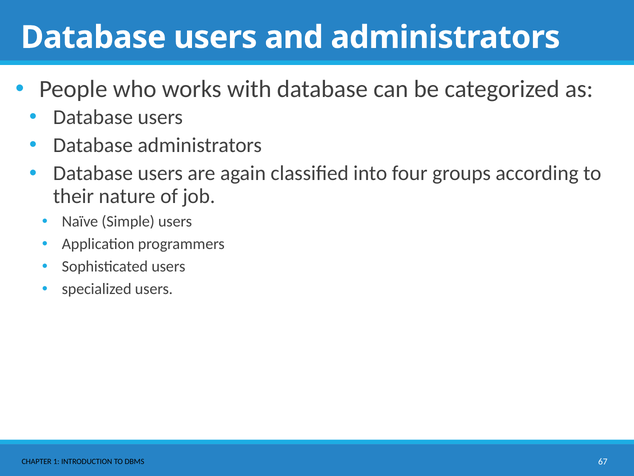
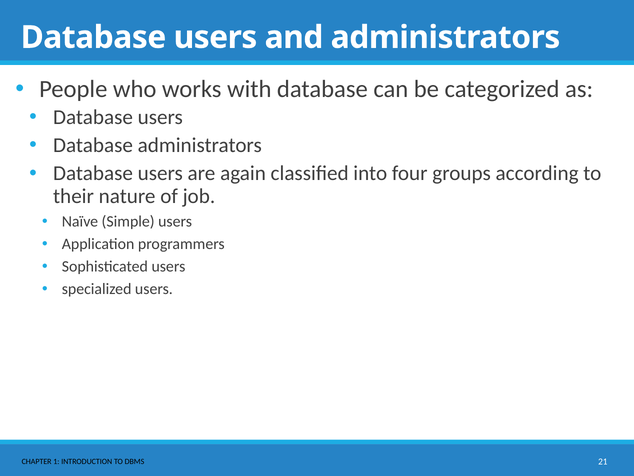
67: 67 -> 21
